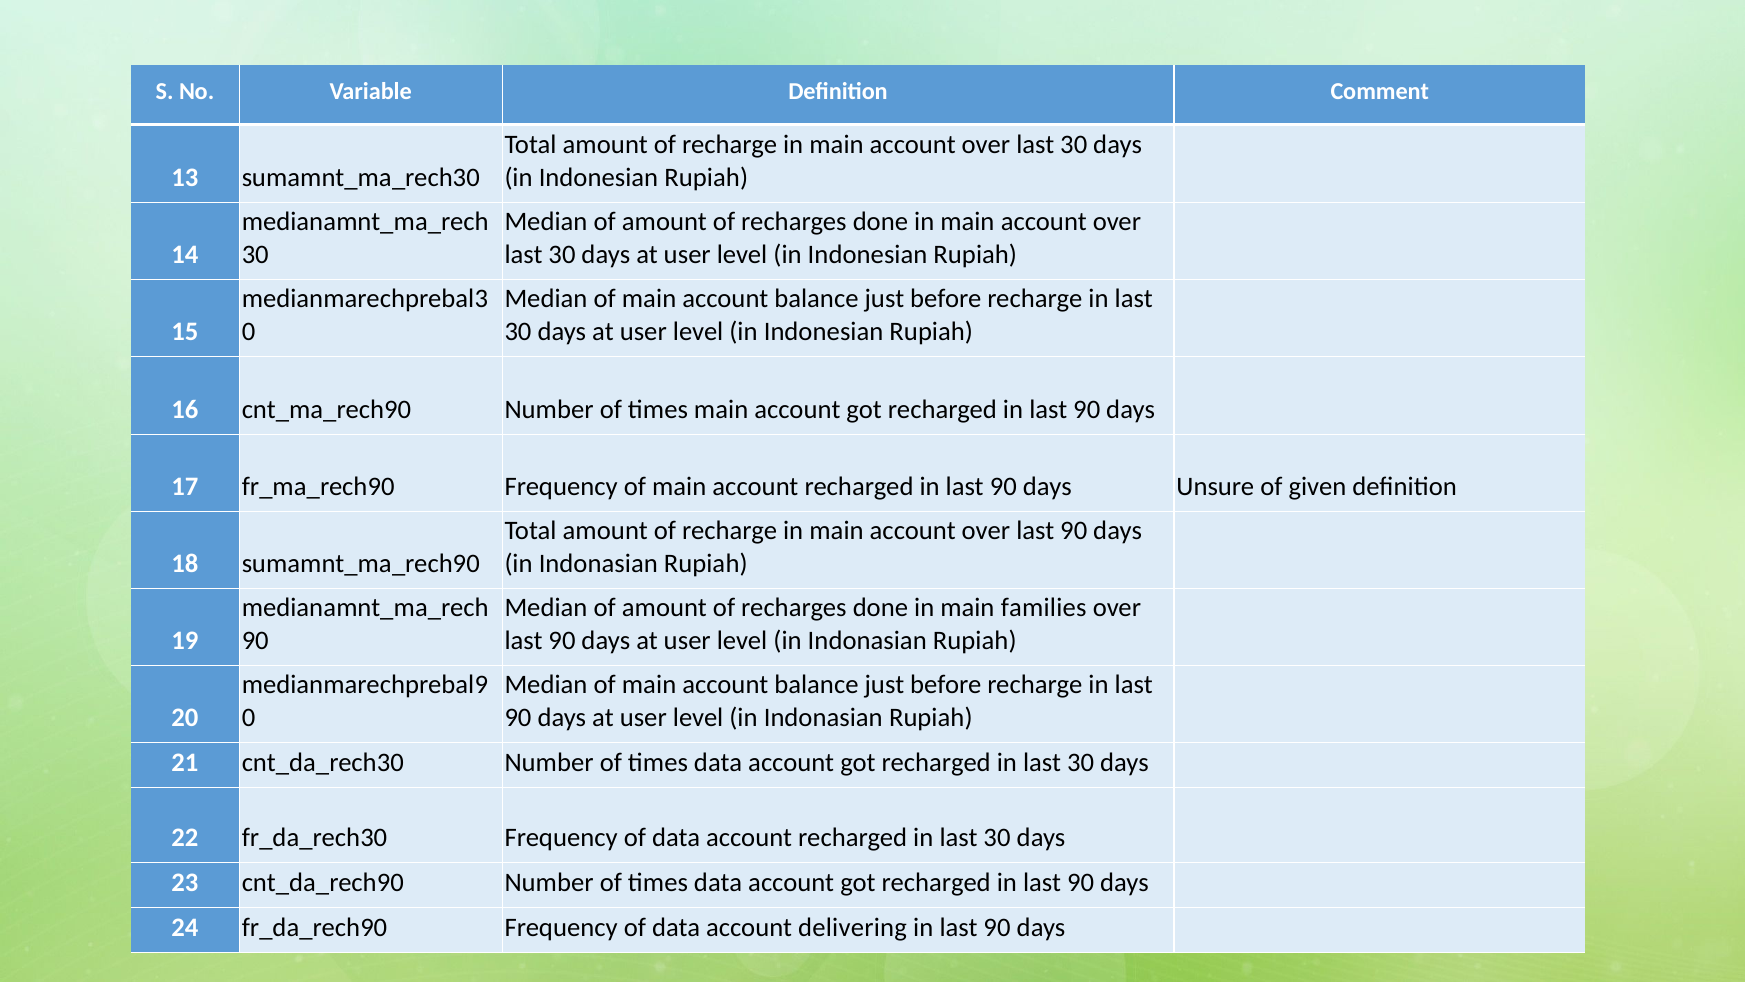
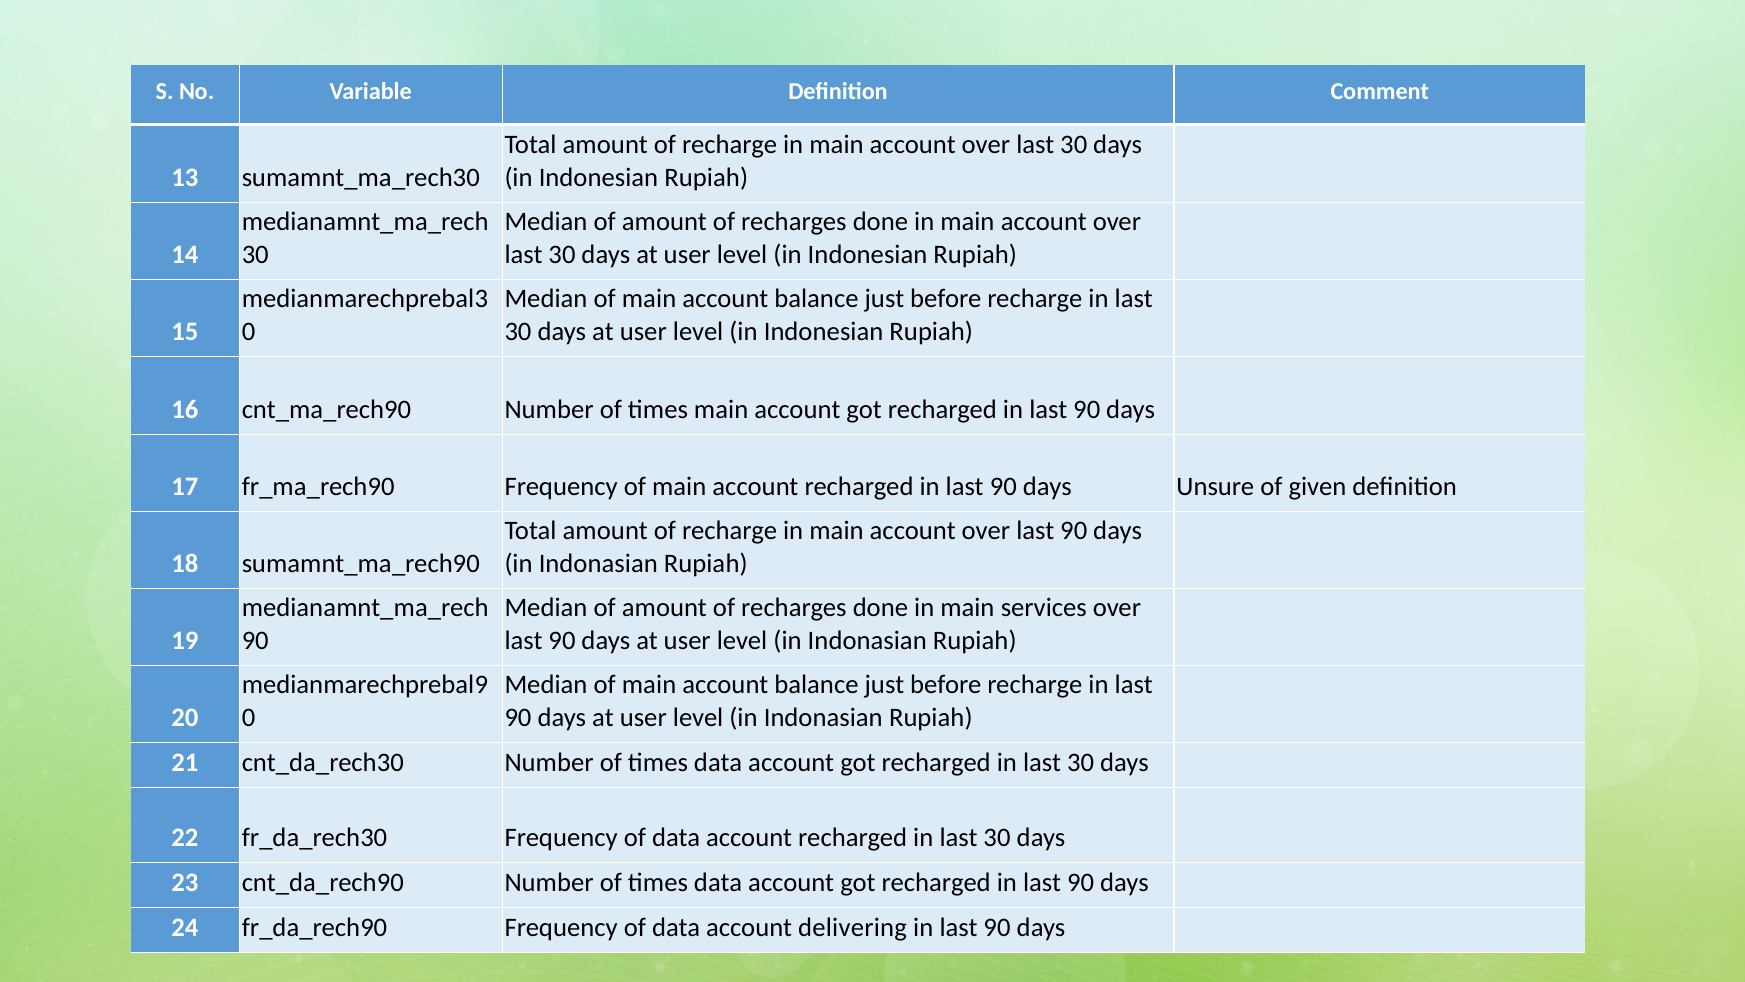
families: families -> services
